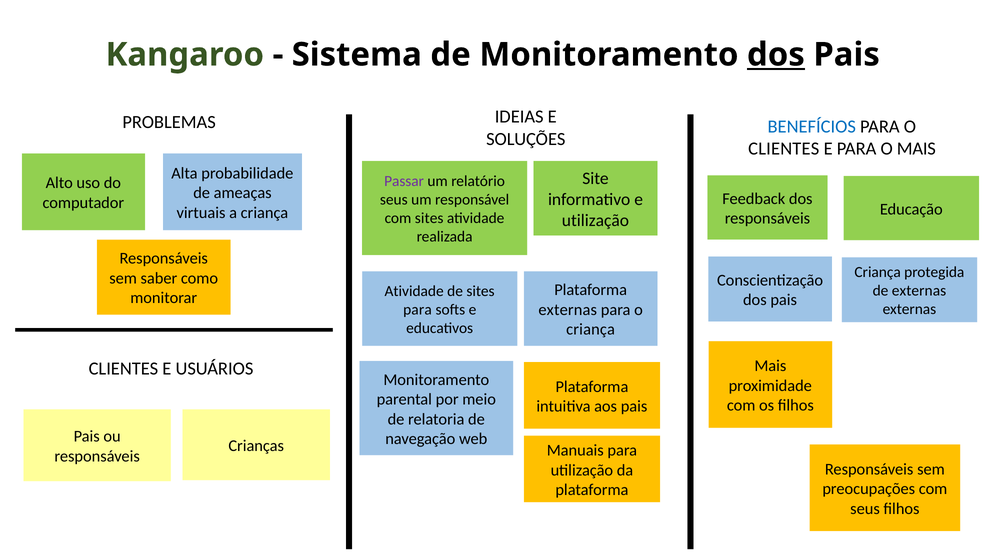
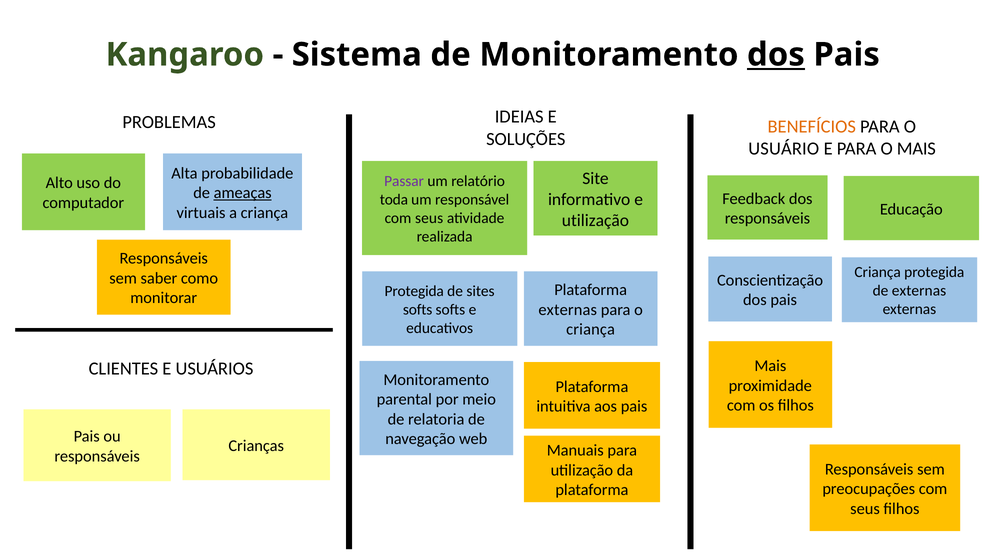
BENEFÍCIOS colour: blue -> orange
CLIENTES at (784, 149): CLIENTES -> USUÁRIO
ameaças underline: none -> present
seus at (394, 200): seus -> toda
sites at (429, 218): sites -> seus
monitorar Atividade: Atividade -> Protegida
para at (417, 309): para -> softs
